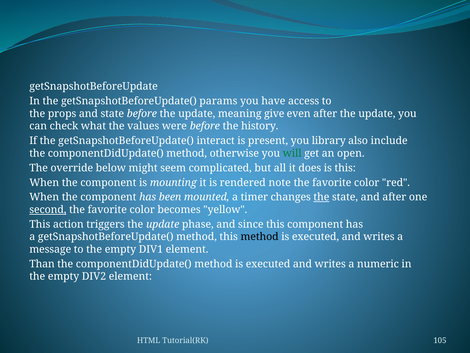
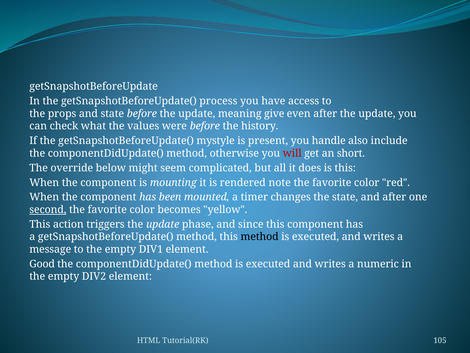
params: params -> process
interact: interact -> mystyle
library: library -> handle
will colour: green -> red
open: open -> short
the at (321, 197) underline: present -> none
Than: Than -> Good
